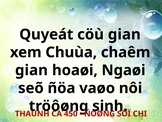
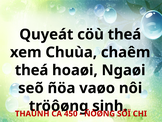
cöù gian: gian -> theá
gian at (31, 70): gian -> theá
